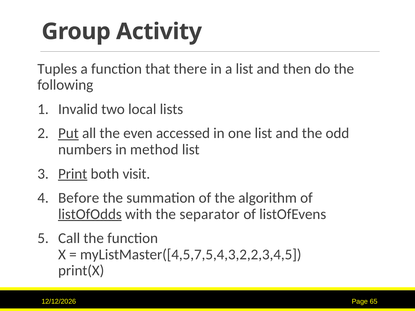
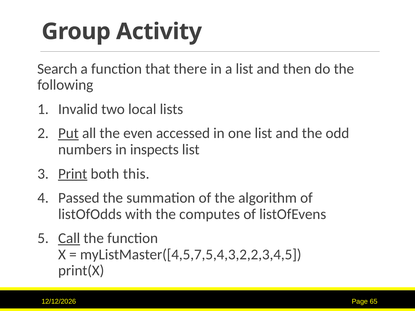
Tuples: Tuples -> Search
method: method -> inspects
visit: visit -> this
Before: Before -> Passed
listOfOdds underline: present -> none
separator: separator -> computes
Call underline: none -> present
